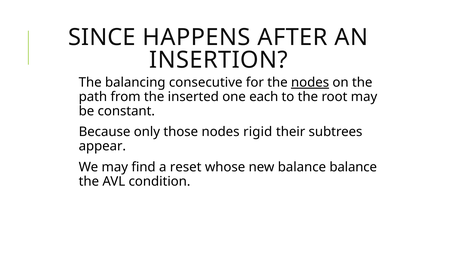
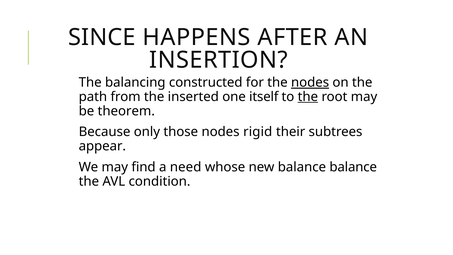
consecutive: consecutive -> constructed
each: each -> itself
the at (308, 97) underline: none -> present
constant: constant -> theorem
reset: reset -> need
